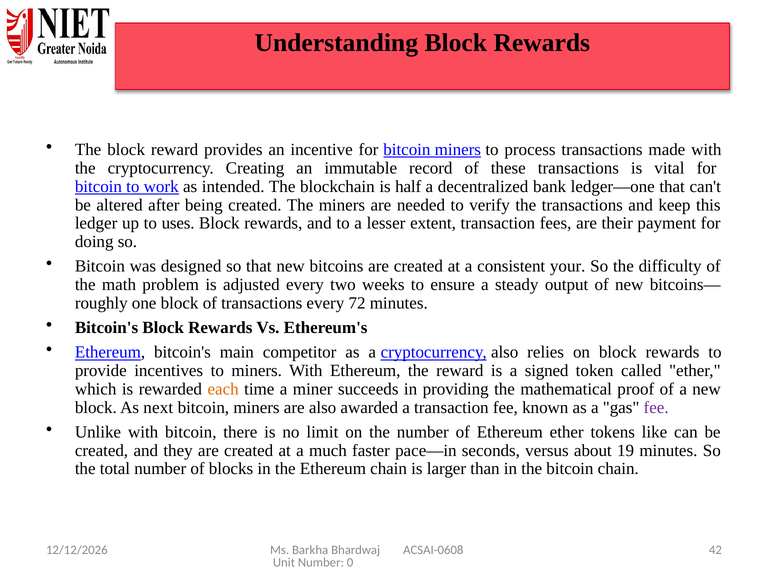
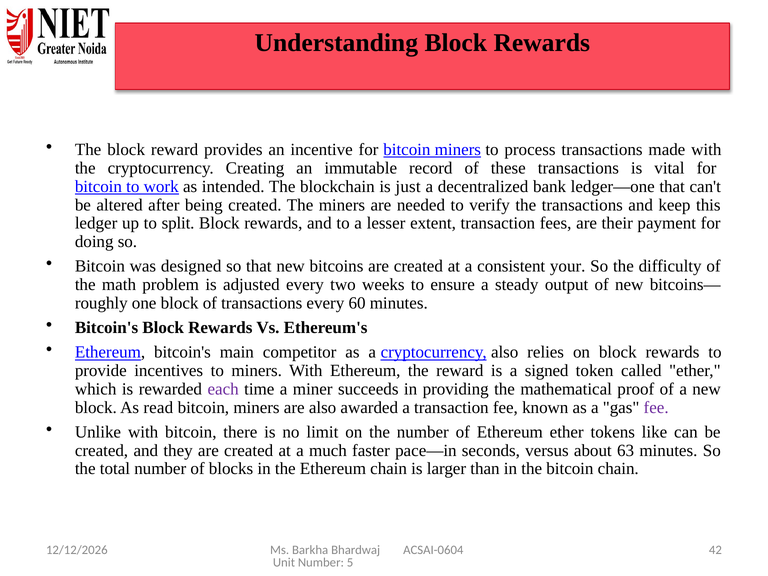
half: half -> just
uses: uses -> split
72: 72 -> 60
each colour: orange -> purple
next: next -> read
19: 19 -> 63
ACSAI-0608: ACSAI-0608 -> ACSAI-0604
0: 0 -> 5
